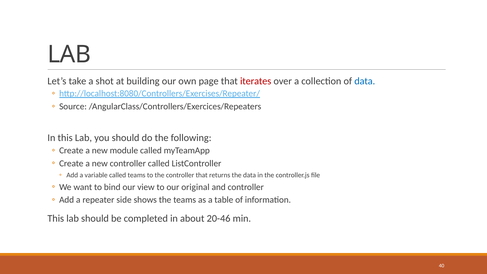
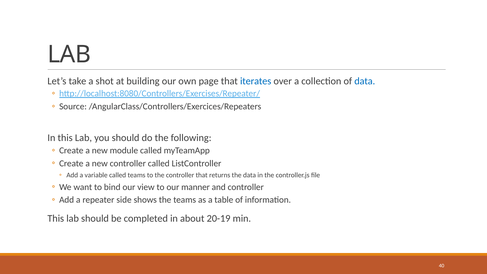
iterates colour: red -> blue
original: original -> manner
20-46: 20-46 -> 20-19
